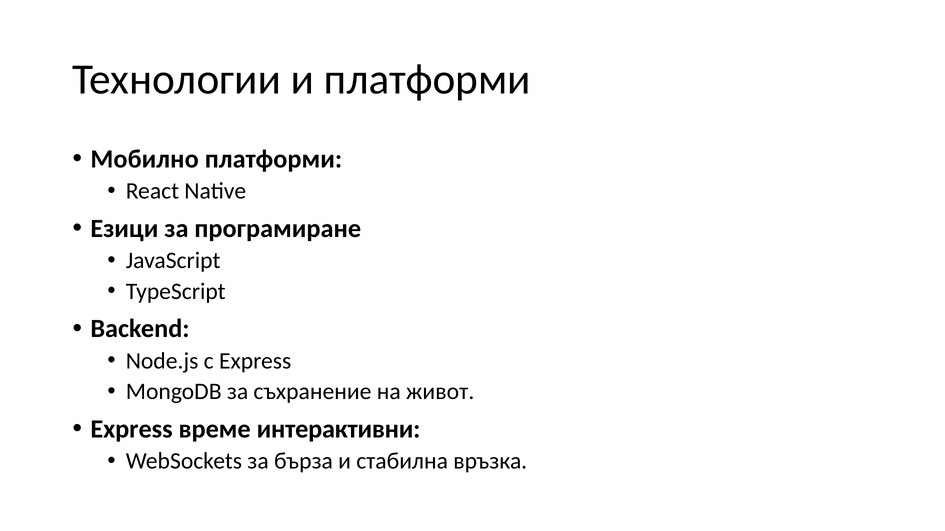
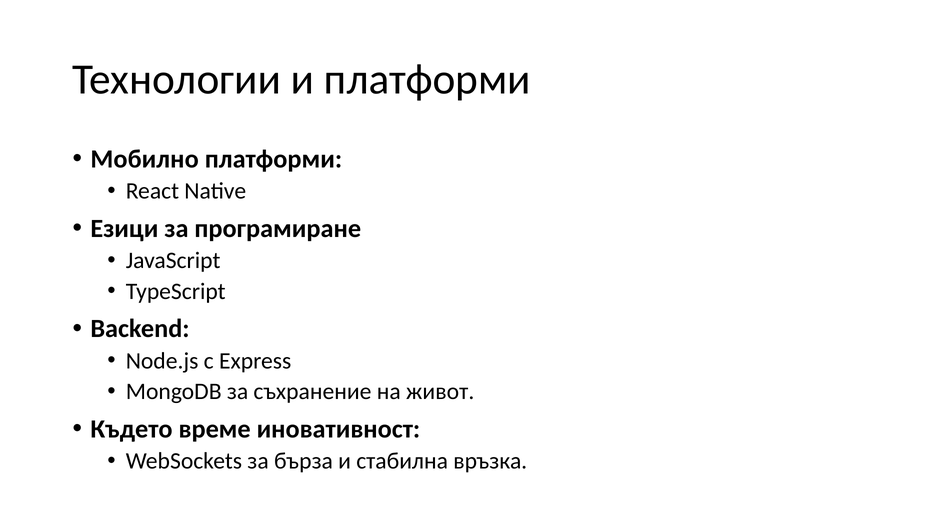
Express at (132, 429): Express -> Където
интерактивни: интерактивни -> иновативност
